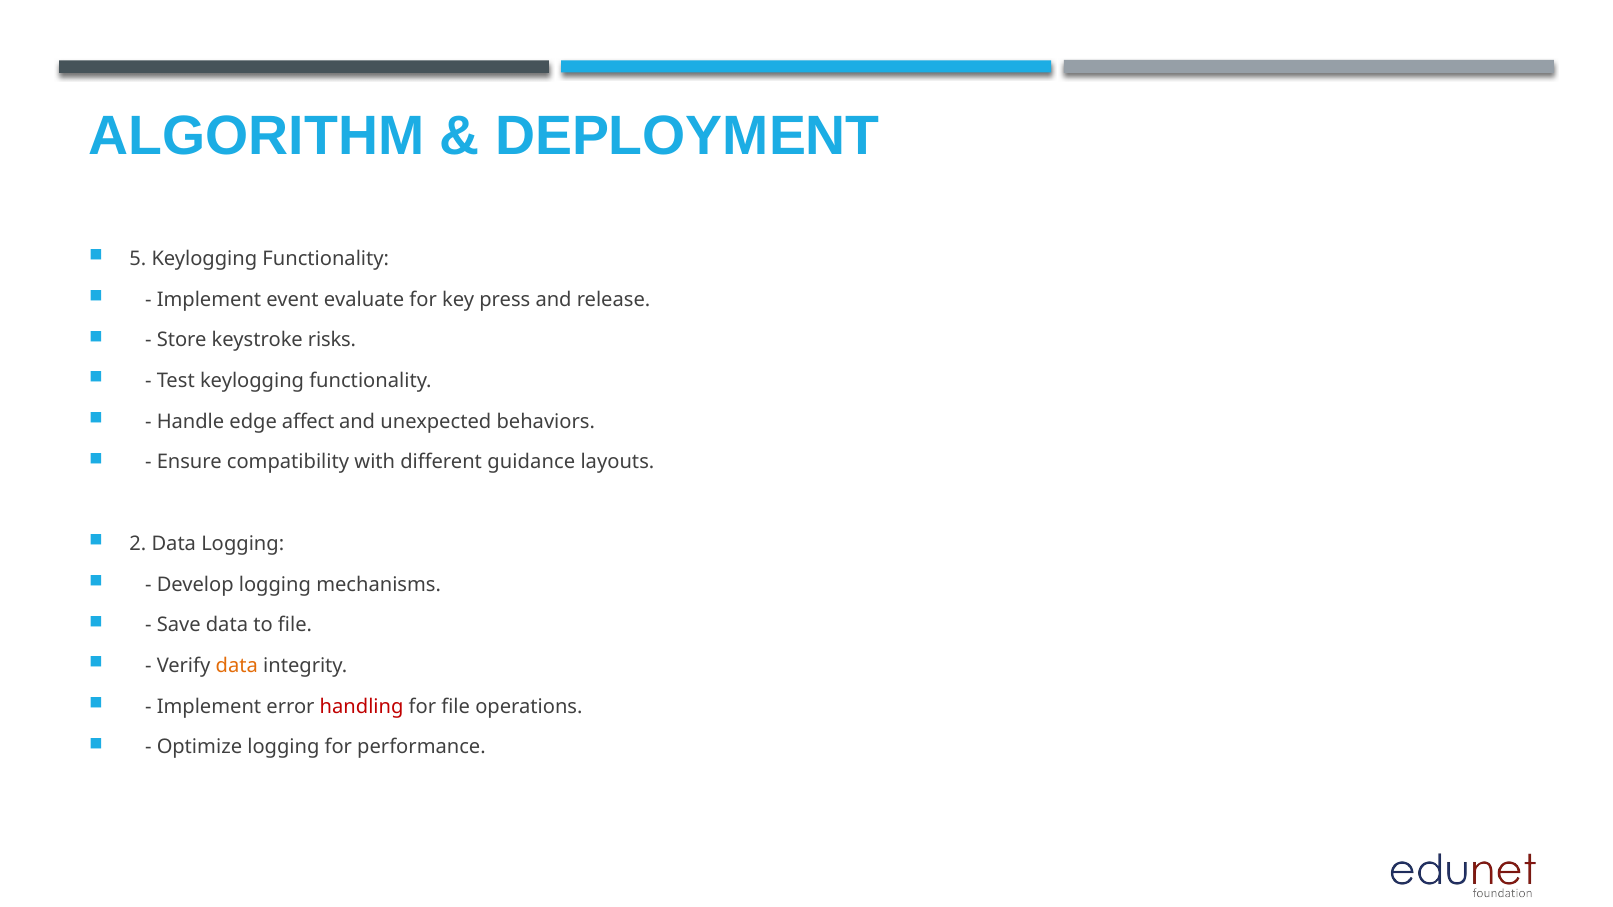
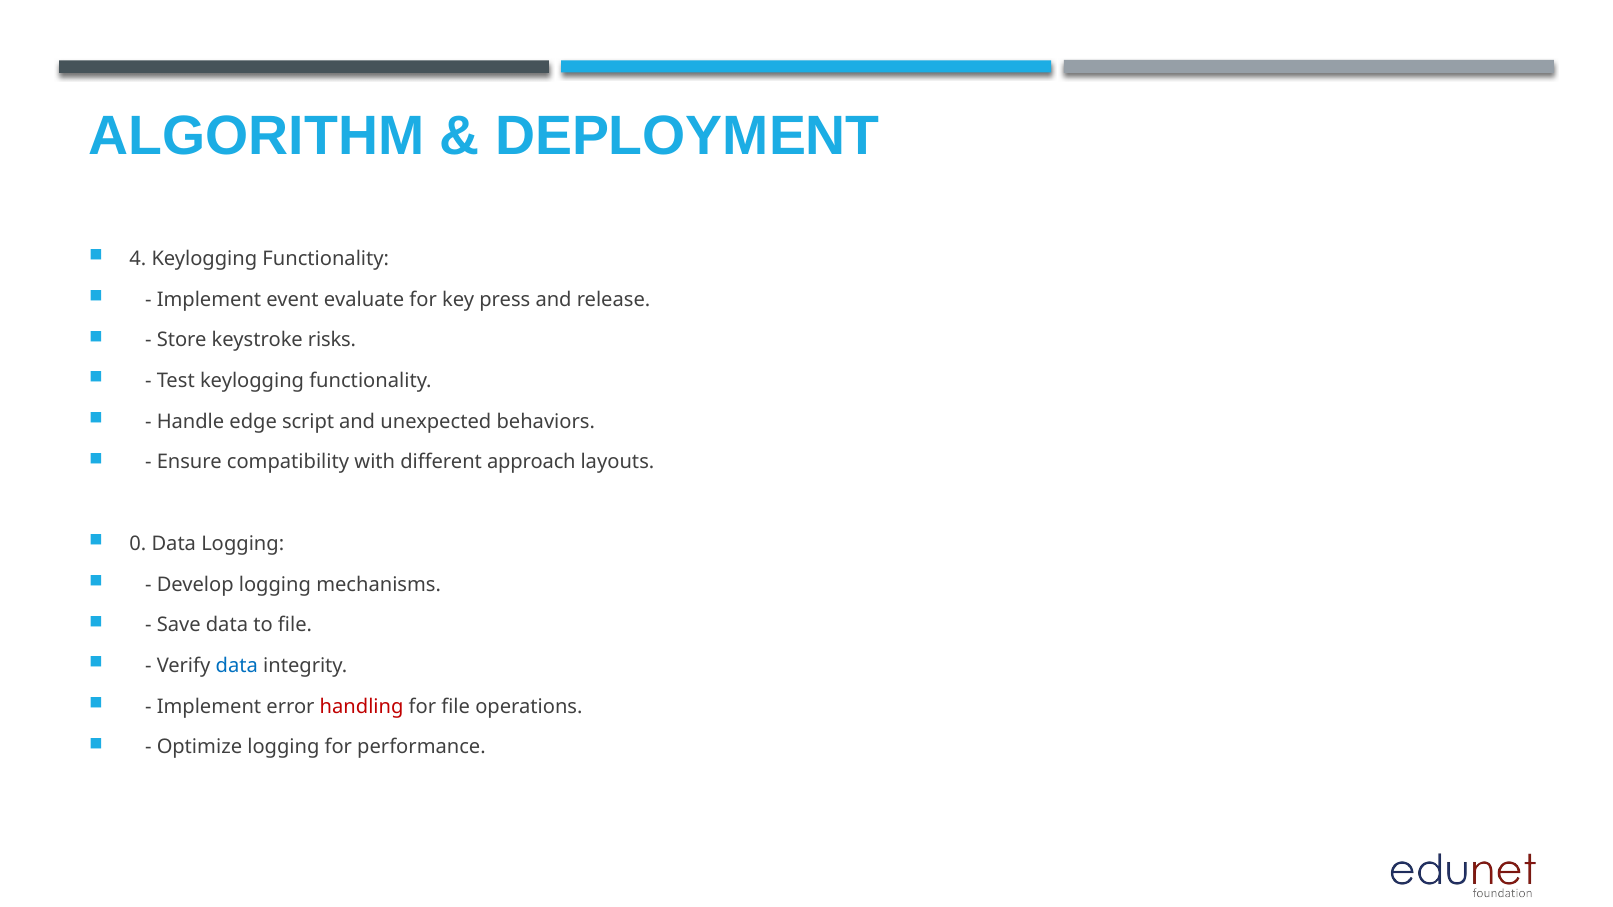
5: 5 -> 4
affect: affect -> script
guidance: guidance -> approach
2: 2 -> 0
data at (237, 666) colour: orange -> blue
